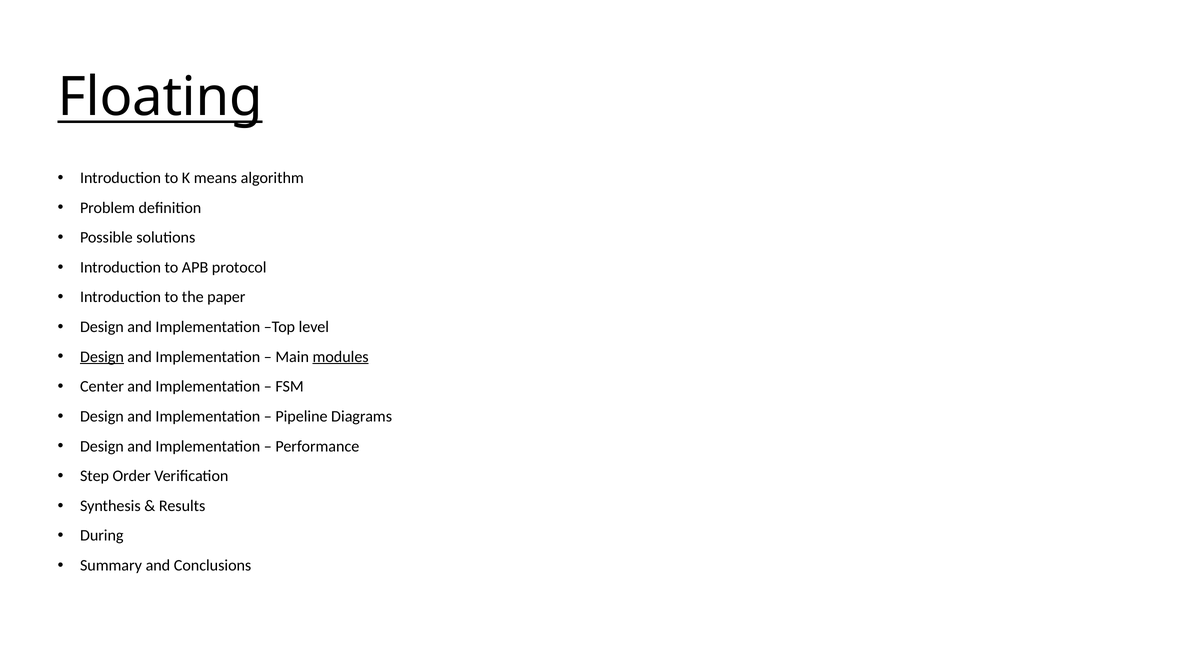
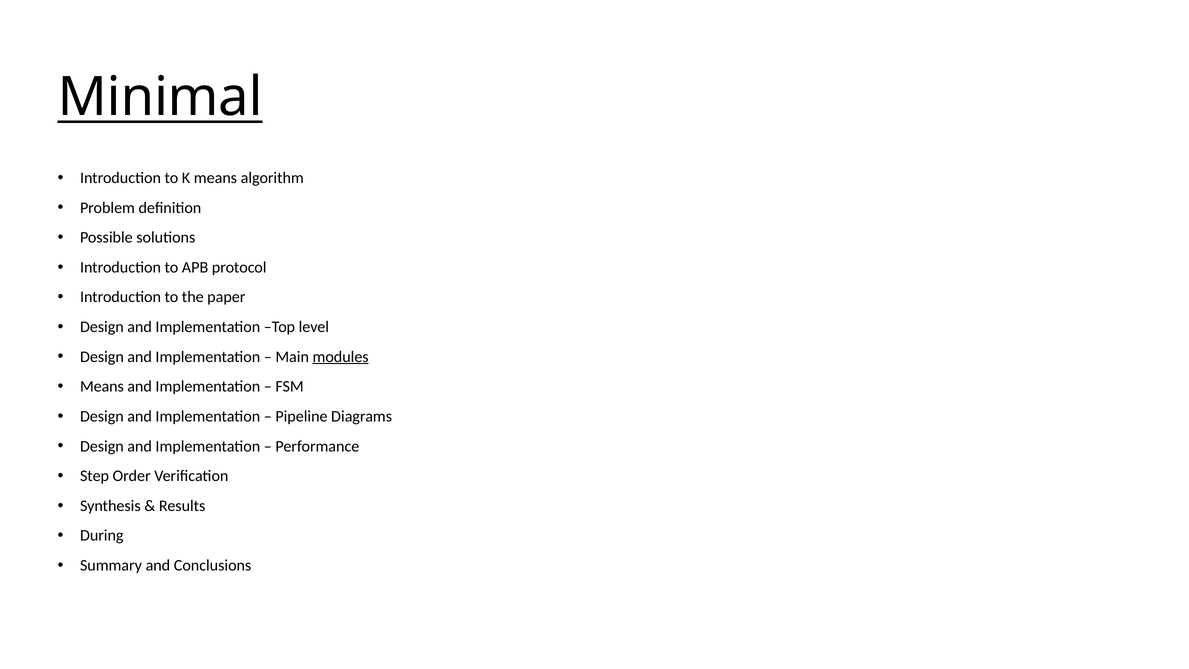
Floating: Floating -> Minimal
Design at (102, 357) underline: present -> none
Center at (102, 386): Center -> Means
